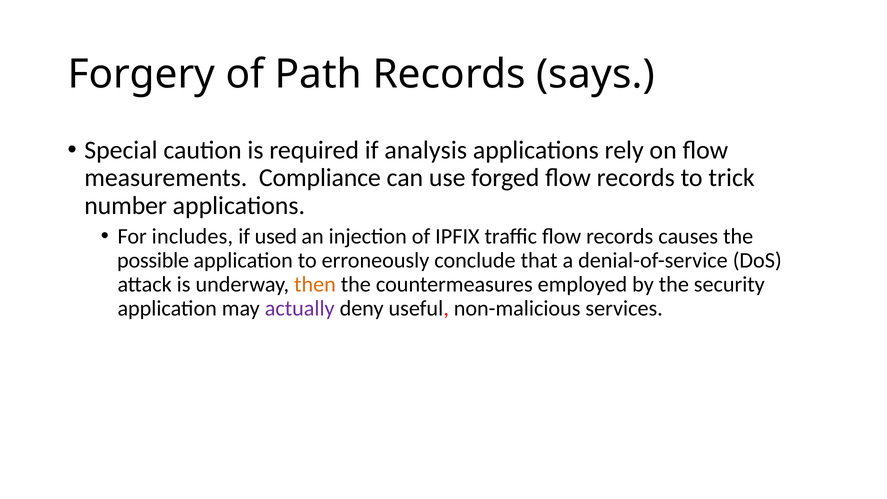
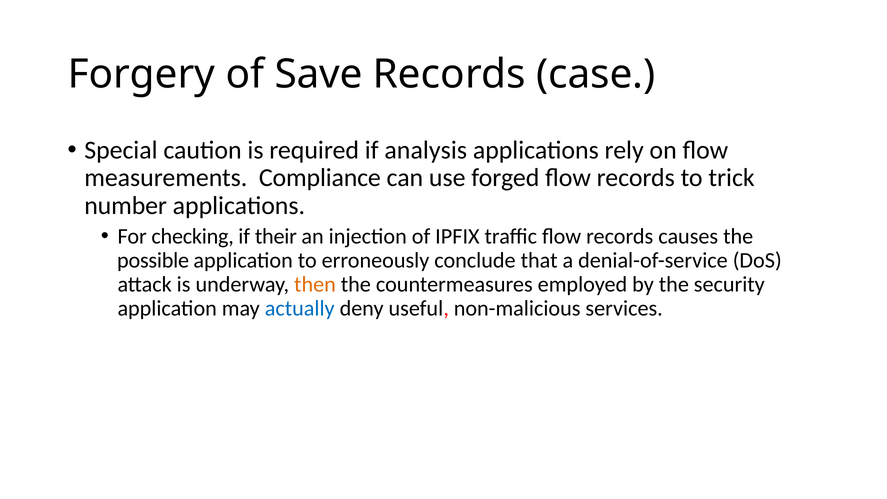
Path: Path -> Save
says: says -> case
includes: includes -> checking
used: used -> their
actually colour: purple -> blue
